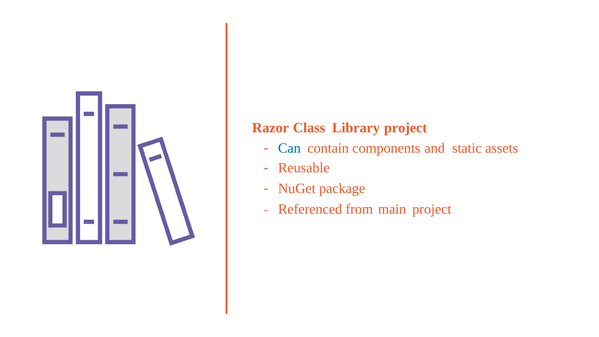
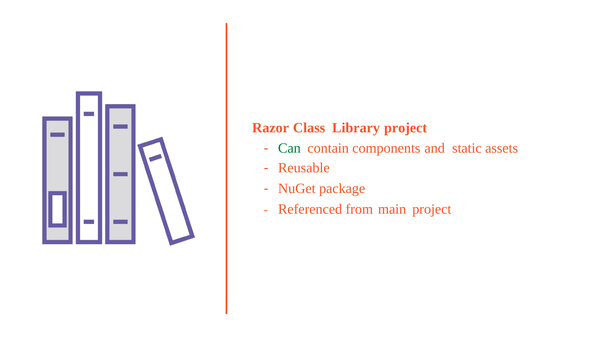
Can colour: blue -> green
